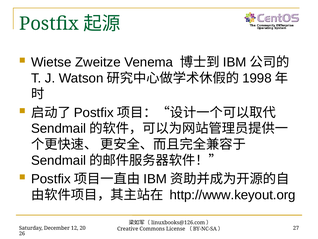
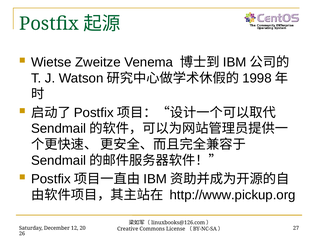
http://www.keyout.org: http://www.keyout.org -> http://www.pickup.org
